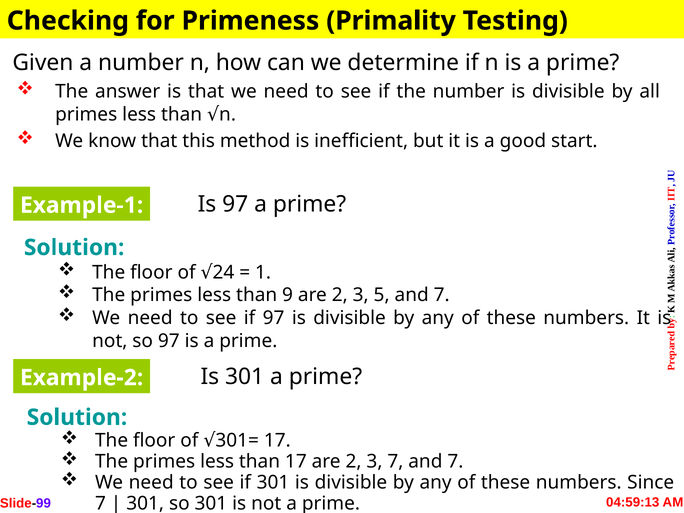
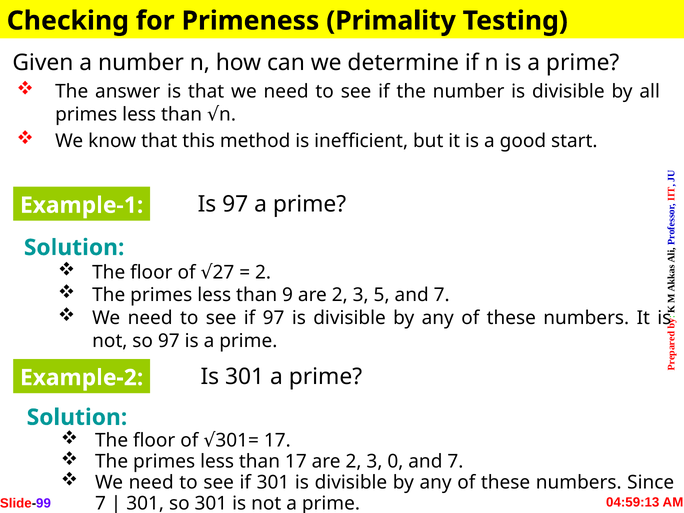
24: 24 -> 27
1 at (263, 272): 1 -> 2
3 7: 7 -> 0
